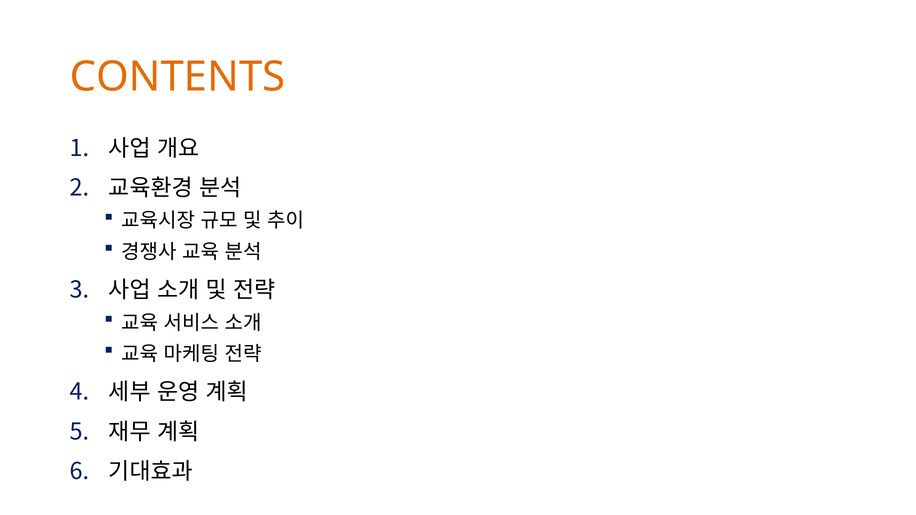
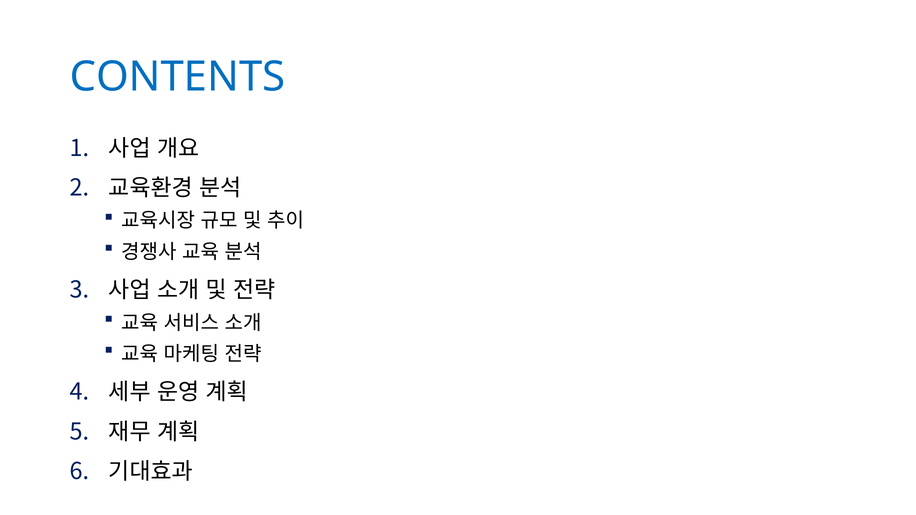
CONTENTS colour: orange -> blue
